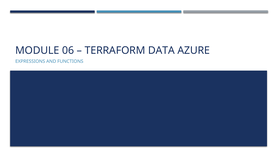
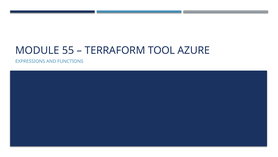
06: 06 -> 55
DATA: DATA -> TOOL
